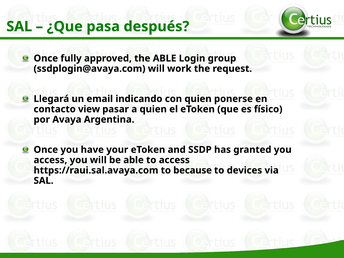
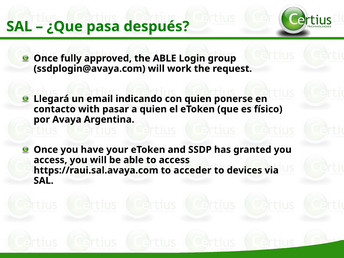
view: view -> with
because: because -> acceder
